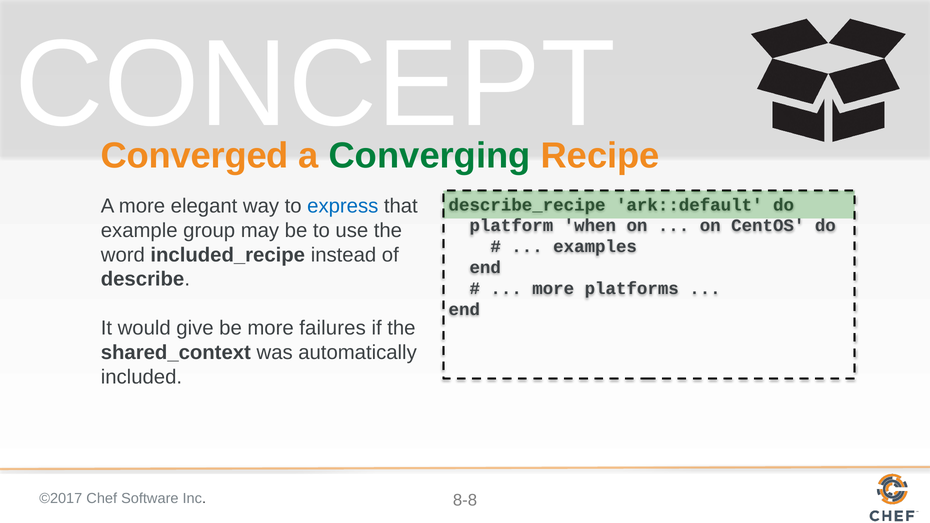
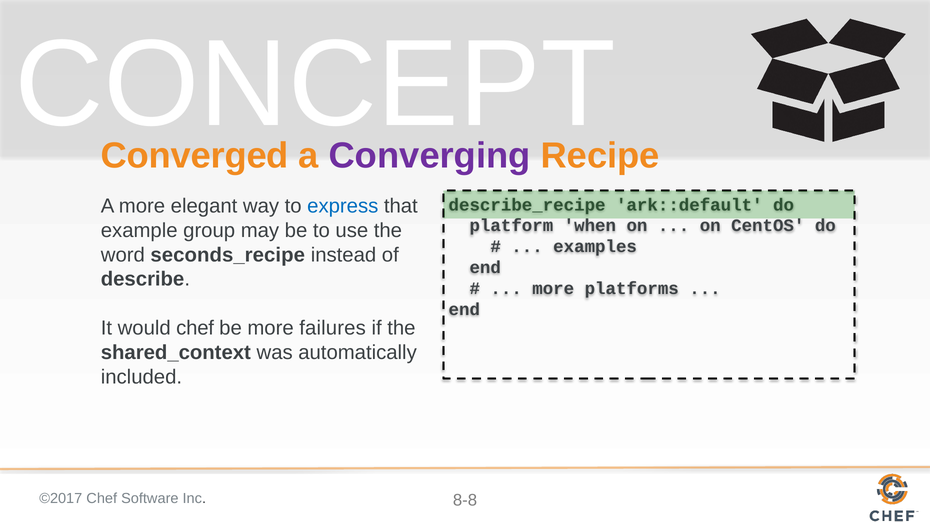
Converging colour: green -> purple
included_recipe: included_recipe -> seconds_recipe
would give: give -> chef
